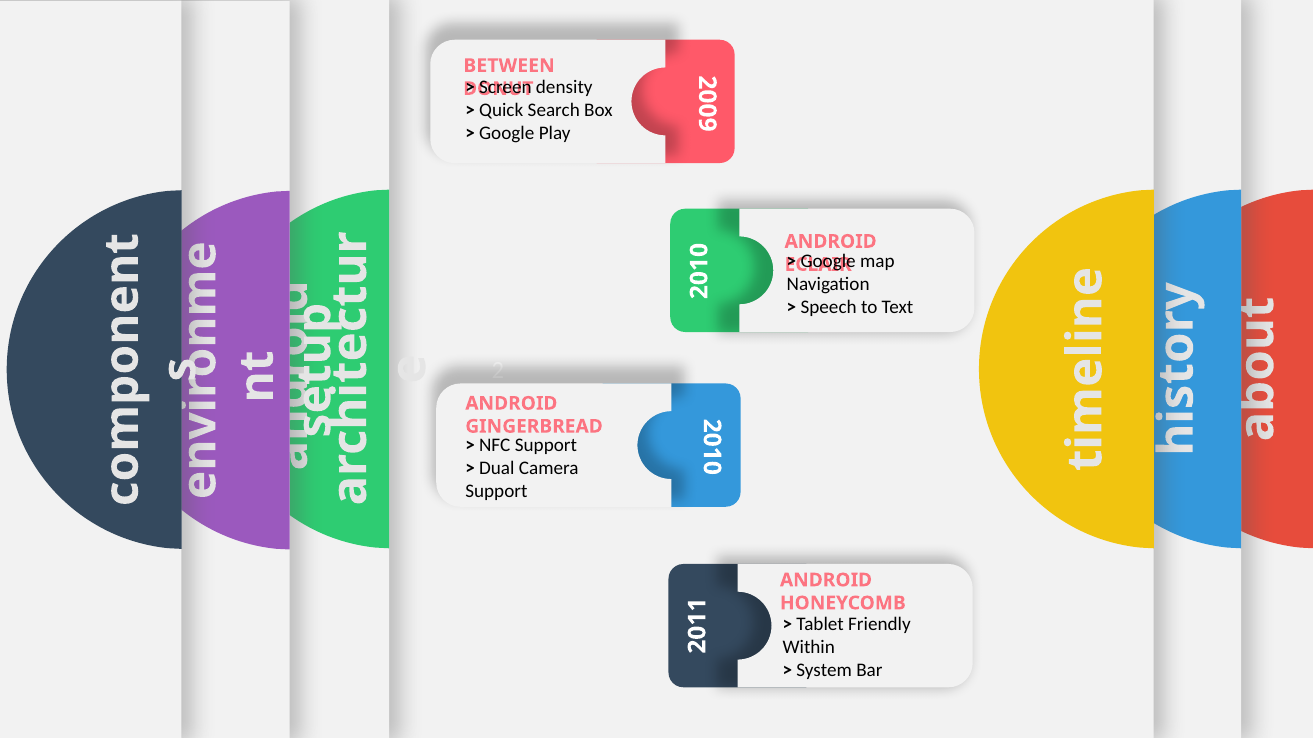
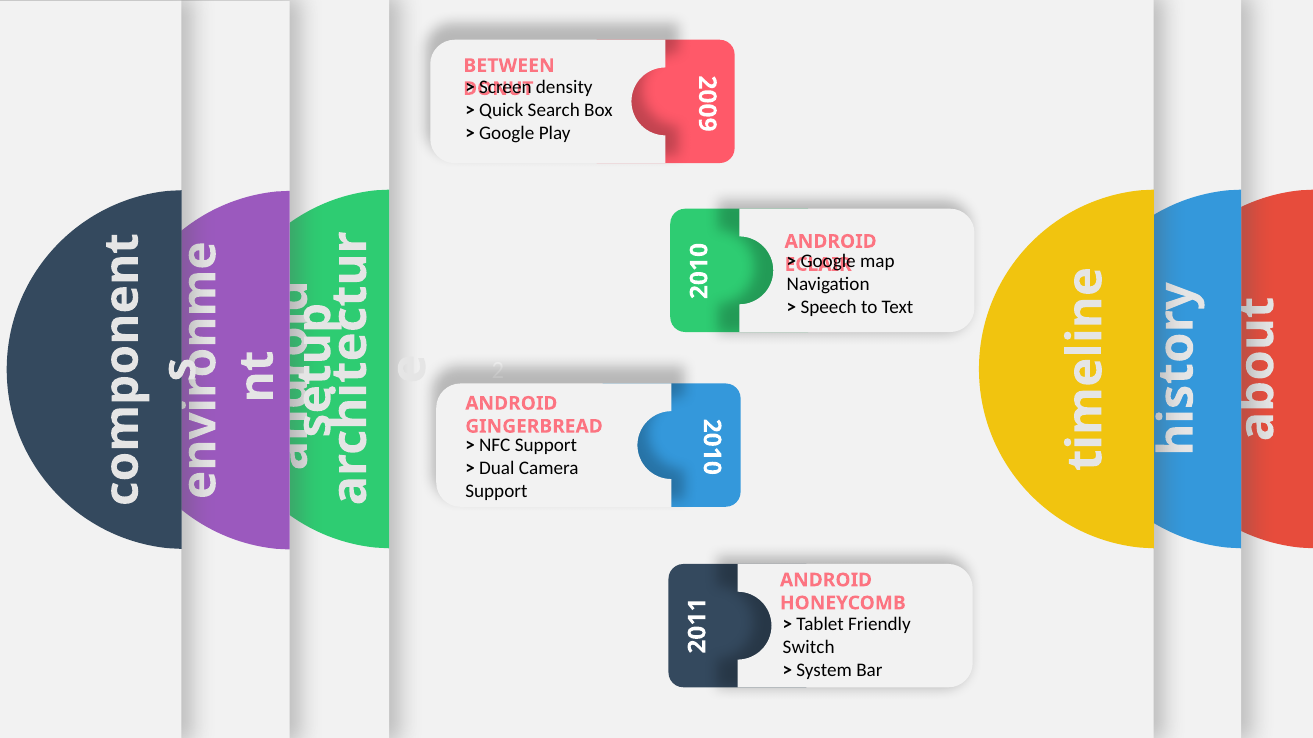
Within: Within -> Switch
